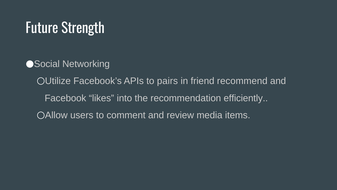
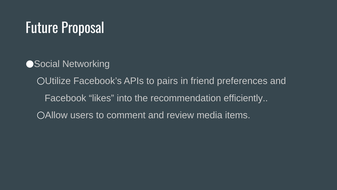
Strength: Strength -> Proposal
recommend: recommend -> preferences
